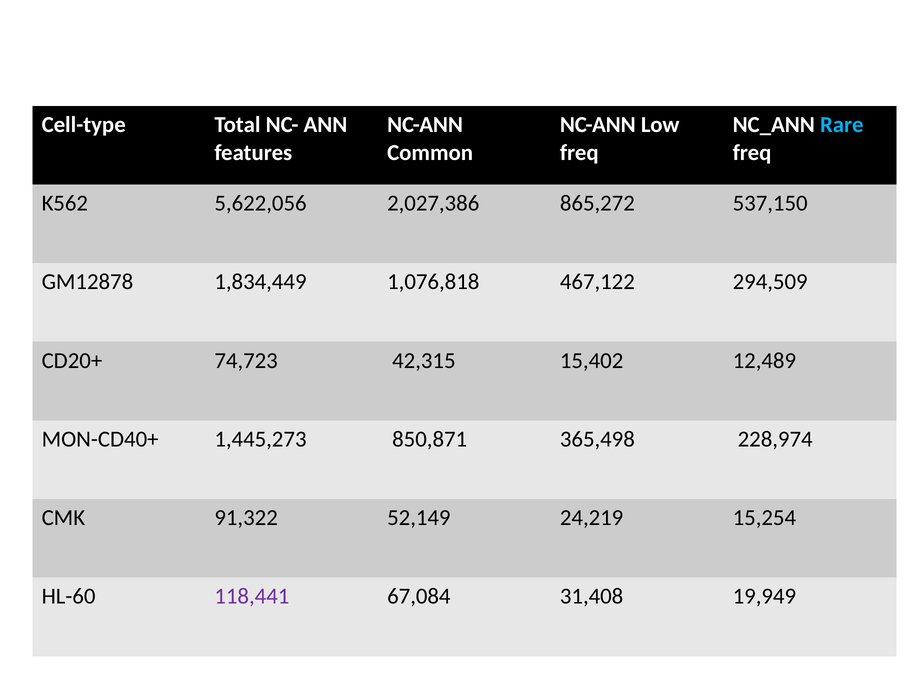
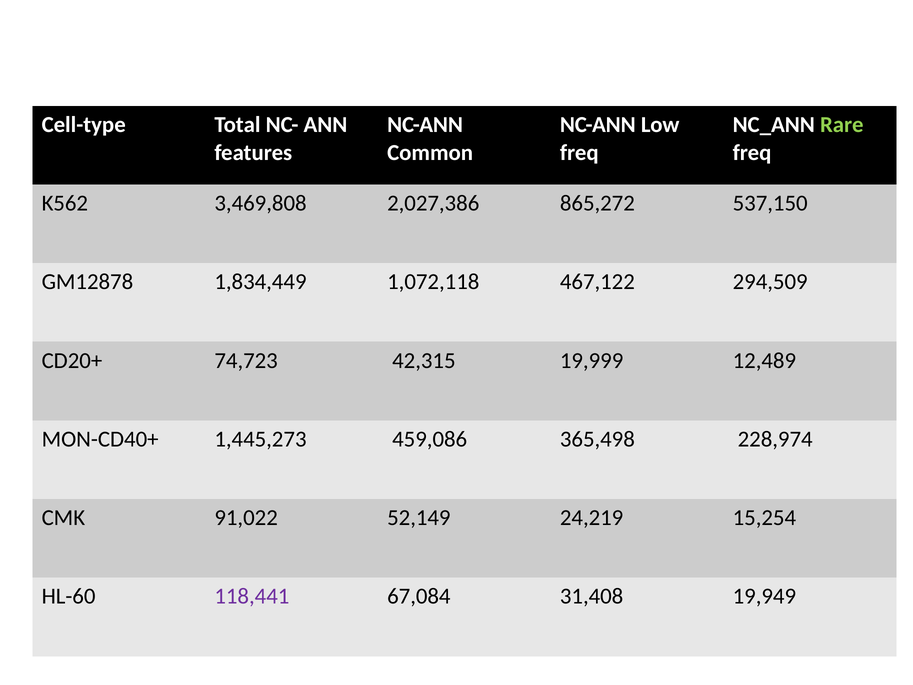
Rare colour: light blue -> light green
5,622,056: 5,622,056 -> 3,469,808
1,076,818: 1,076,818 -> 1,072,118
15,402: 15,402 -> 19,999
850,871: 850,871 -> 459,086
91,322: 91,322 -> 91,022
